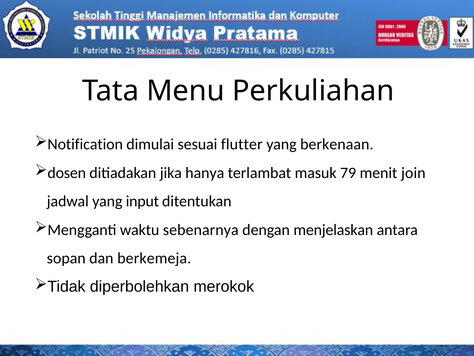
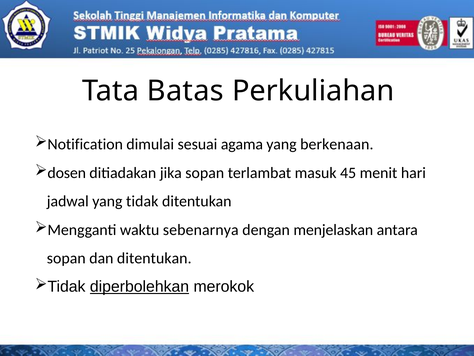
Menu: Menu -> Batas
flutter: flutter -> agama
jika hanya: hanya -> sopan
79: 79 -> 45
join: join -> hari
input: input -> tidak
dan berkemeja: berkemeja -> ditentukan
diperbolehkan underline: none -> present
